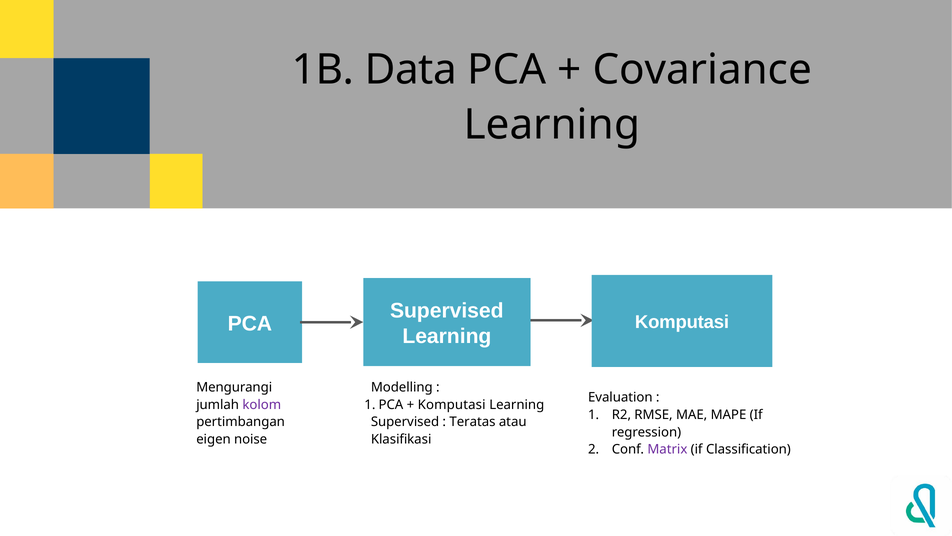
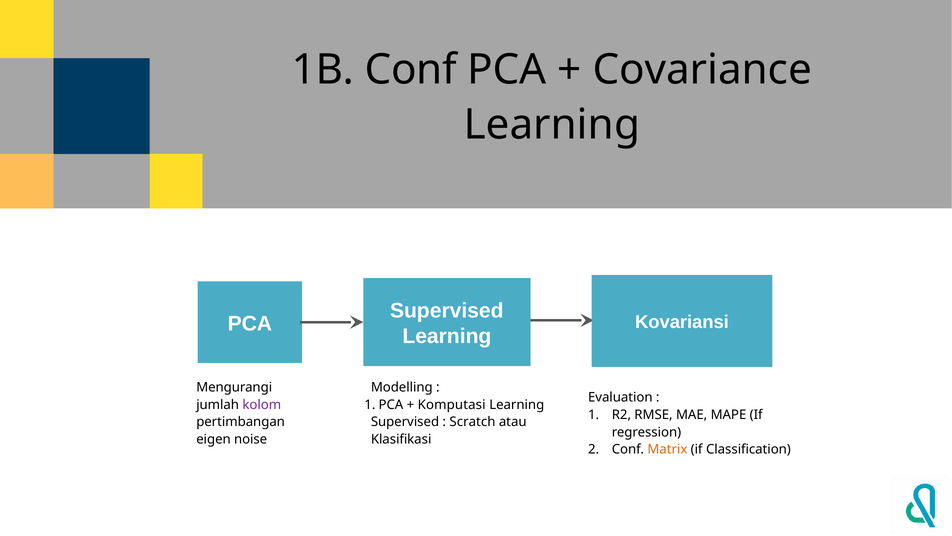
1B Data: Data -> Conf
Komputasi at (682, 322): Komputasi -> Kovariansi
Teratas: Teratas -> Scratch
Matrix colour: purple -> orange
